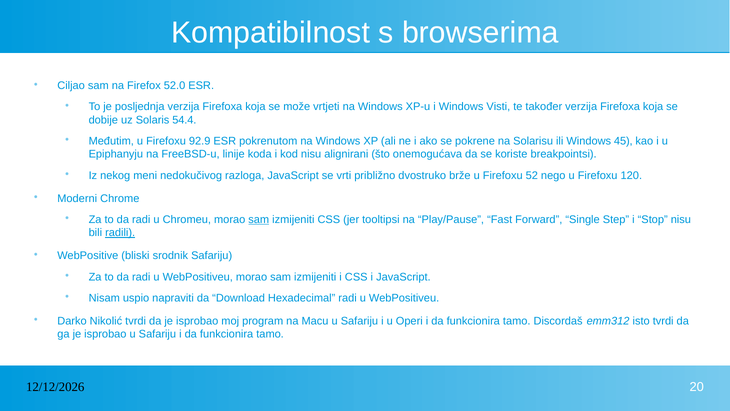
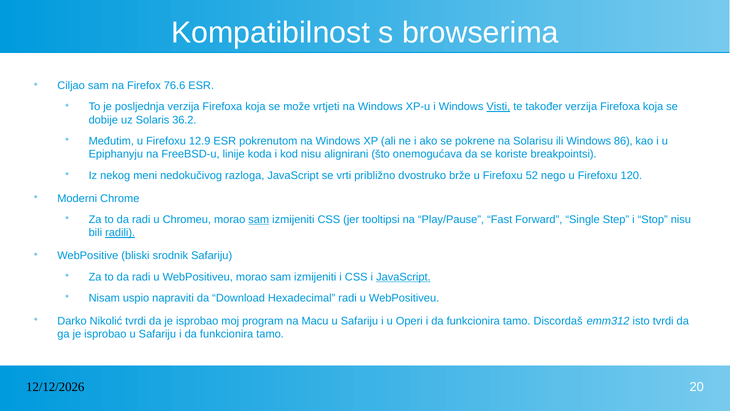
52.0: 52.0 -> 76.6
Visti underline: none -> present
54.4: 54.4 -> 36.2
92.9: 92.9 -> 12.9
45: 45 -> 86
JavaScript at (403, 277) underline: none -> present
